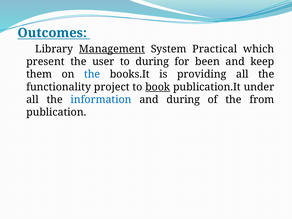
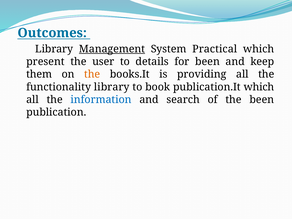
to during: during -> details
the at (92, 74) colour: blue -> orange
functionality project: project -> library
book underline: present -> none
publication.It under: under -> which
and during: during -> search
the from: from -> been
